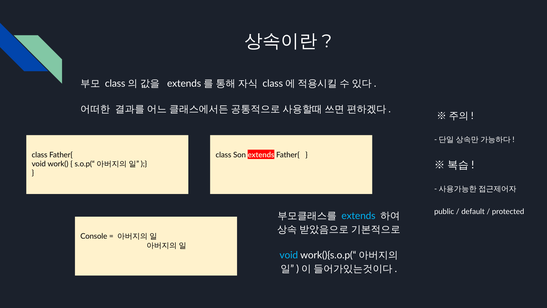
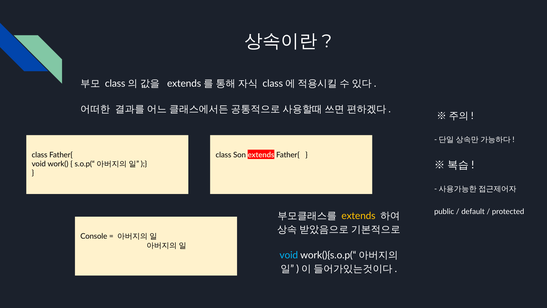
extends at (359, 216) colour: light blue -> yellow
